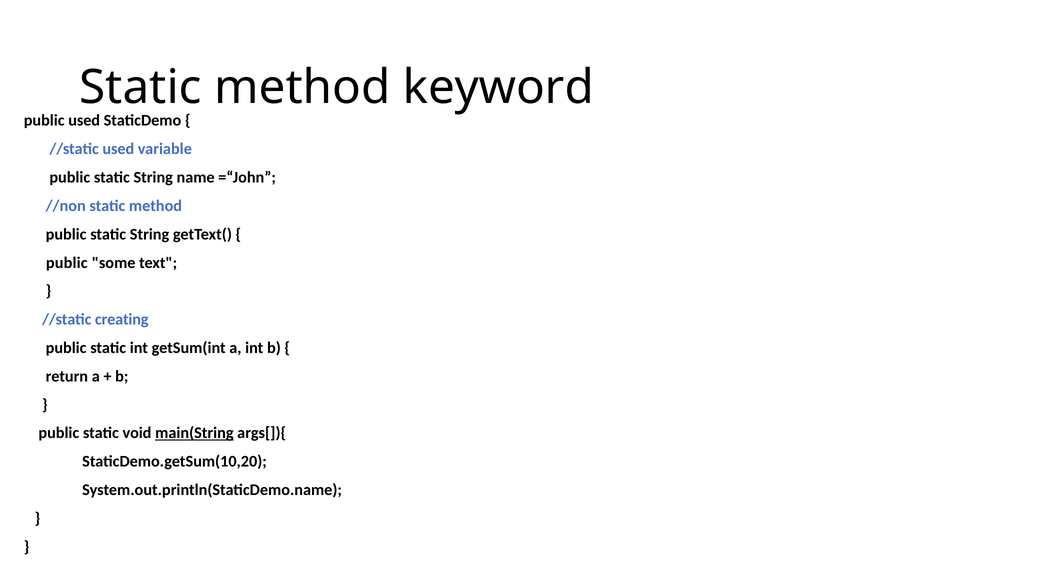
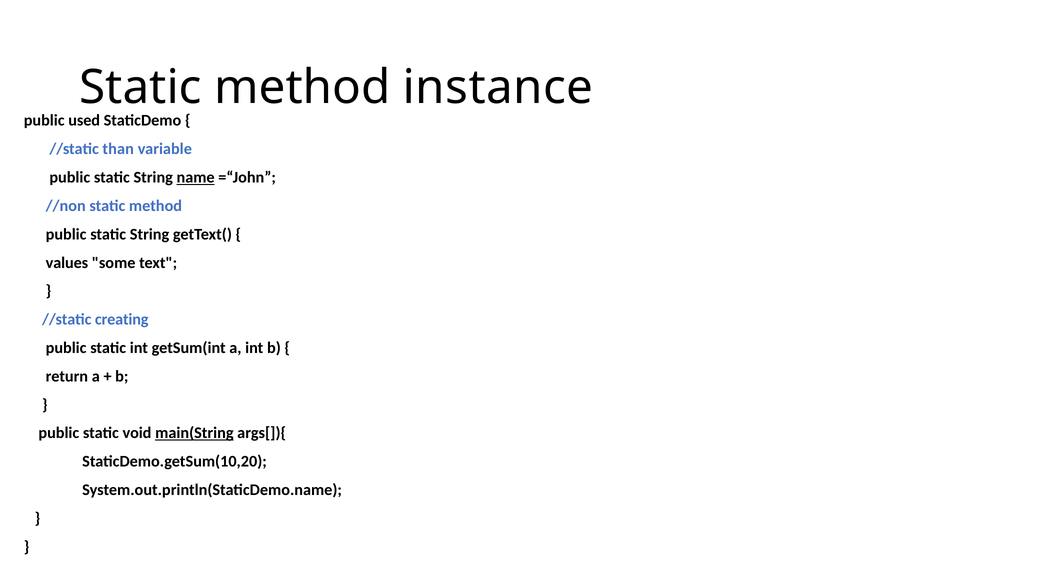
keyword: keyword -> instance
//static used: used -> than
name underline: none -> present
public at (67, 263): public -> values
